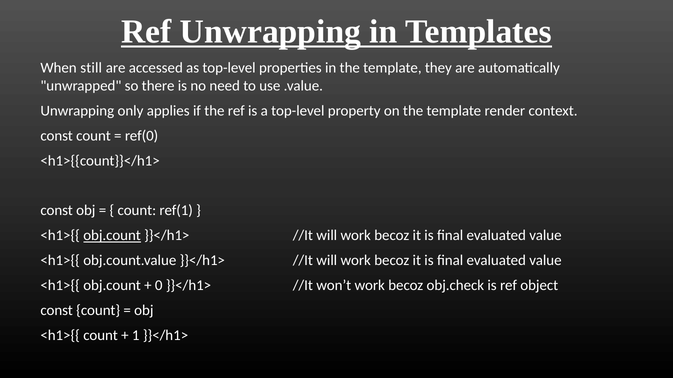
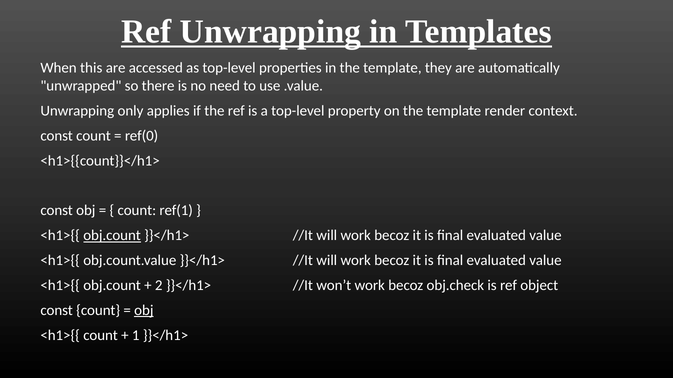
still: still -> this
0: 0 -> 2
obj at (144, 311) underline: none -> present
